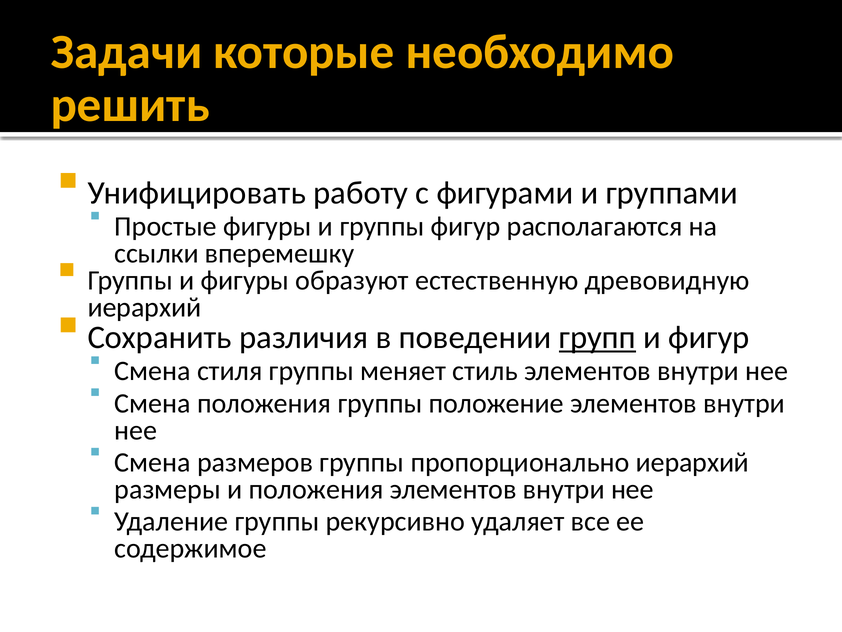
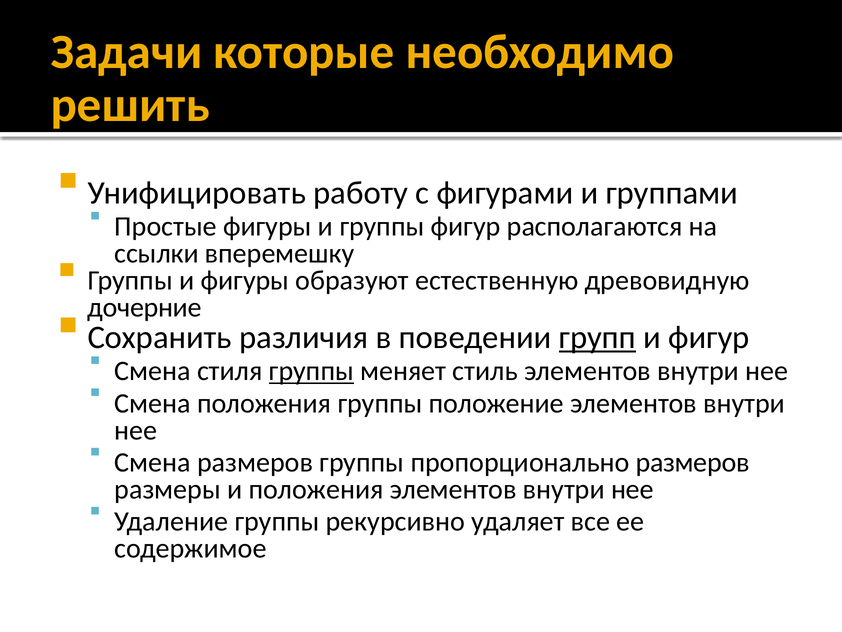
иерархий at (144, 307): иерархий -> дочерние
группы at (311, 371) underline: none -> present
пропорционально иерархий: иерархий -> размеров
